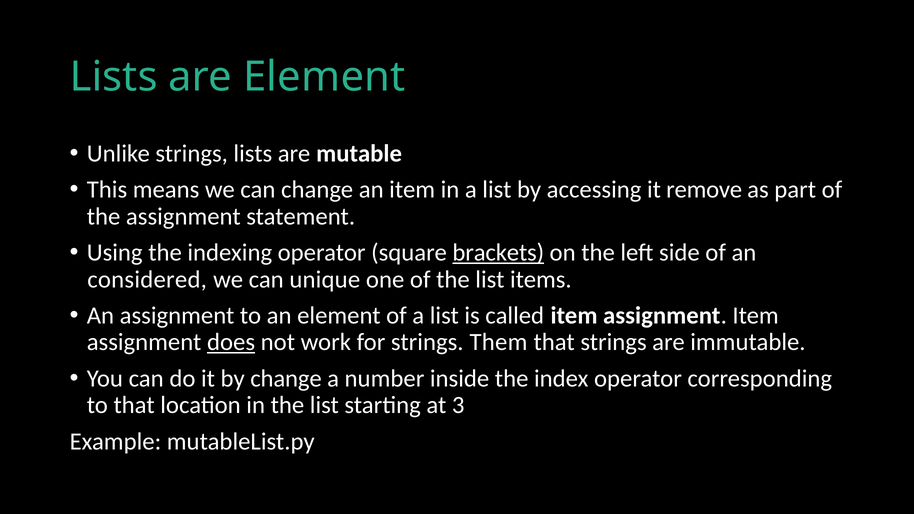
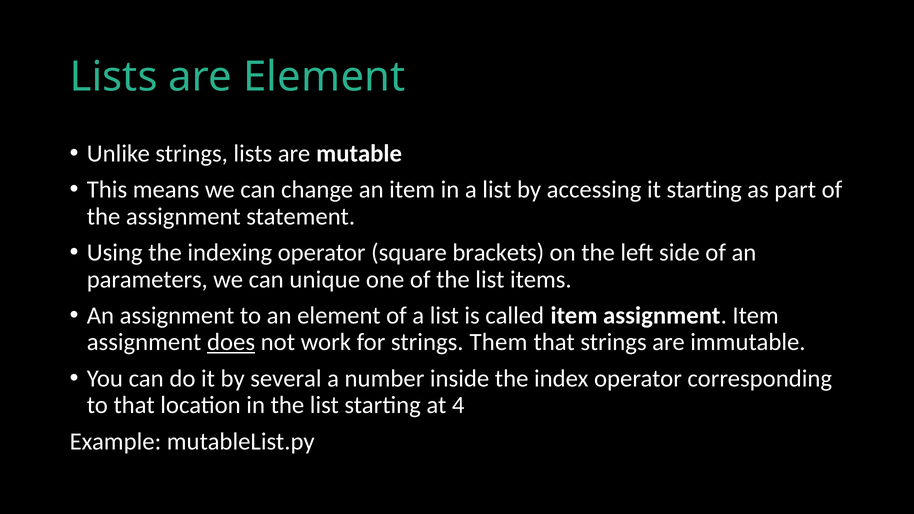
it remove: remove -> starting
brackets underline: present -> none
considered: considered -> parameters
by change: change -> several
3: 3 -> 4
